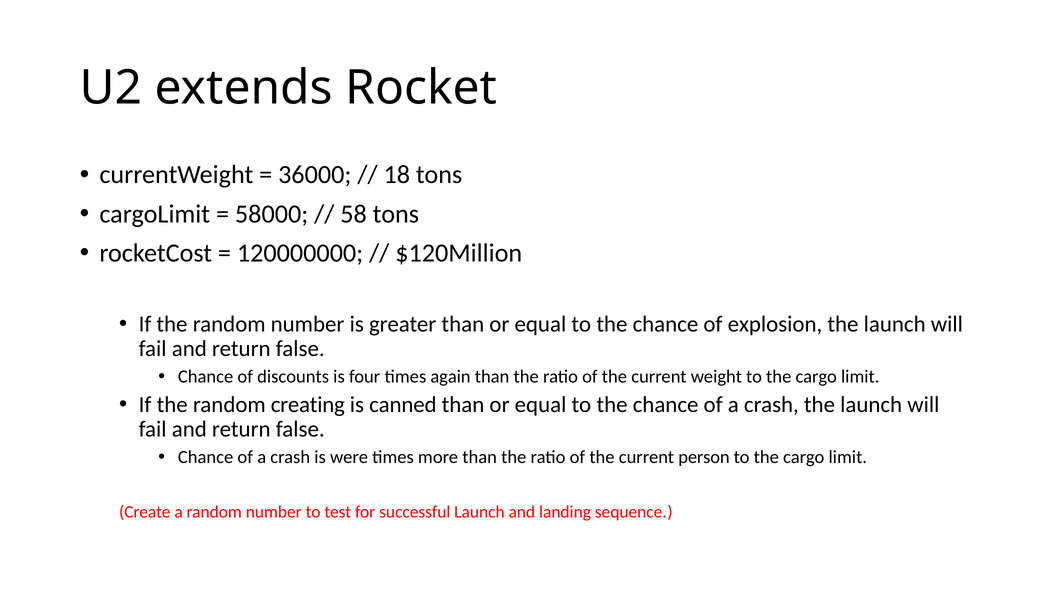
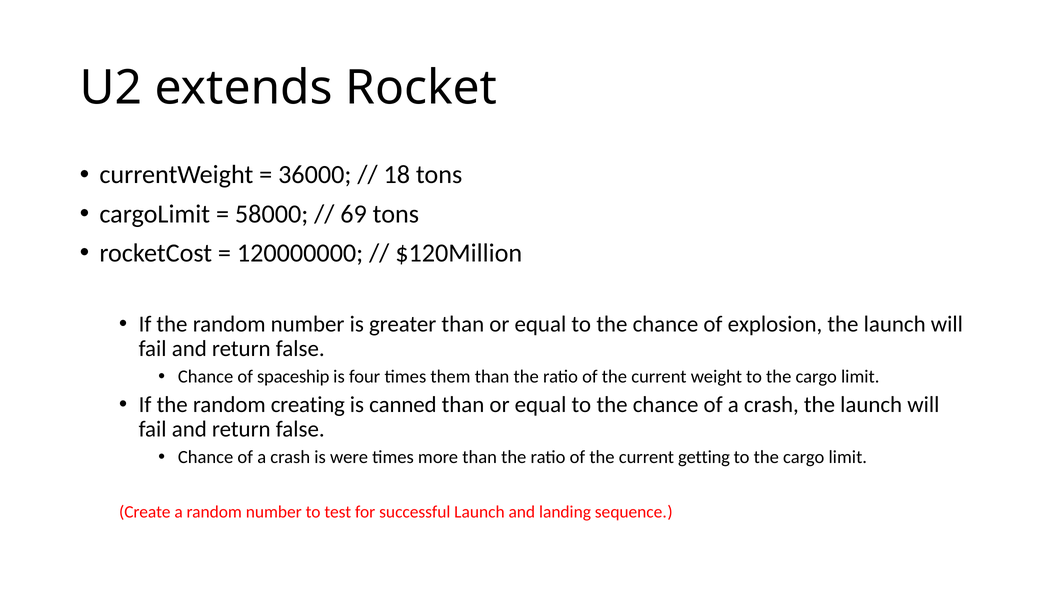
58: 58 -> 69
discounts: discounts -> spaceship
again: again -> them
person: person -> getting
